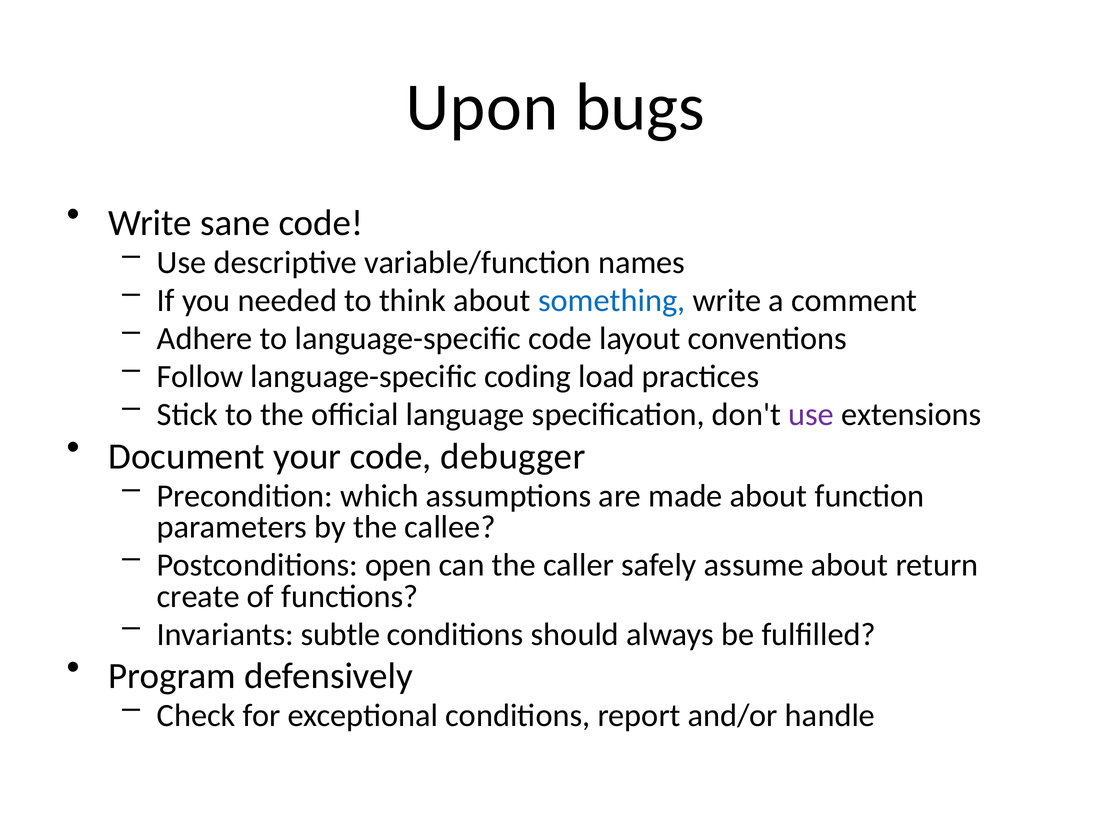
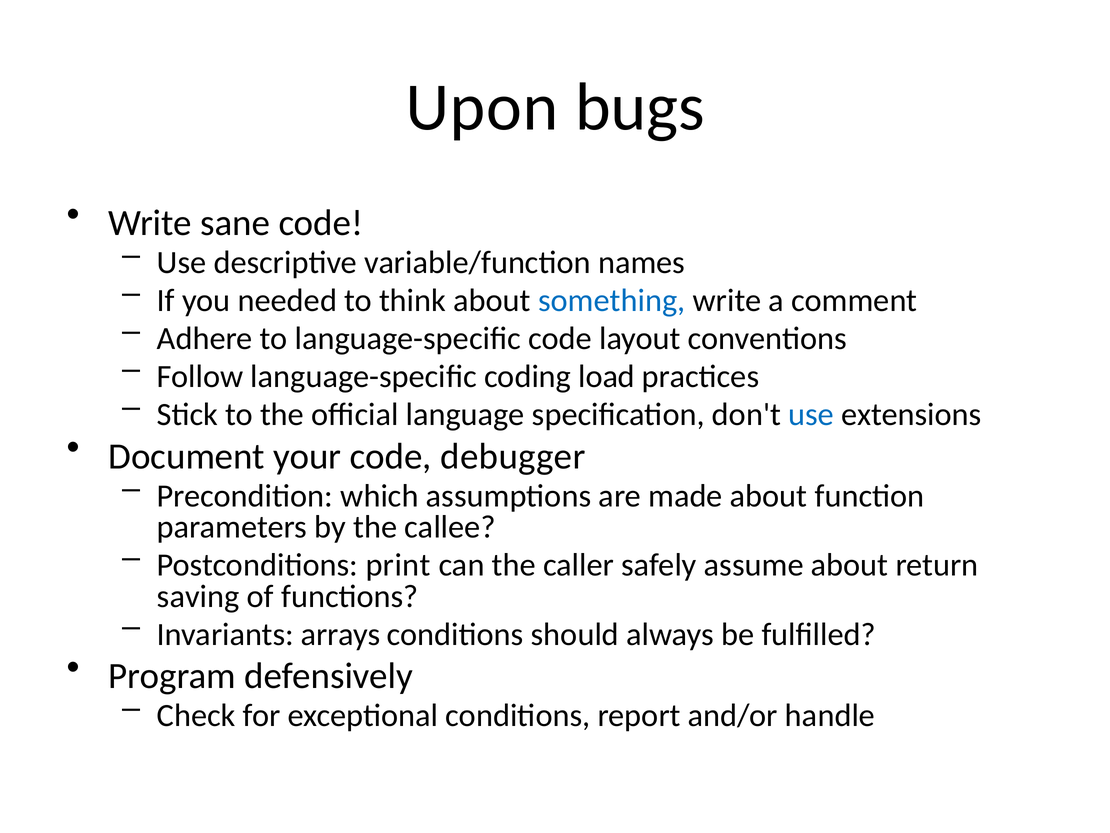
use at (811, 415) colour: purple -> blue
open: open -> print
create: create -> saving
subtle: subtle -> arrays
